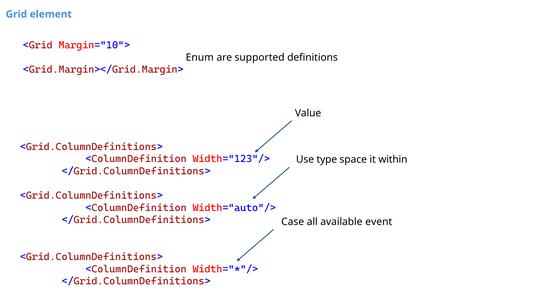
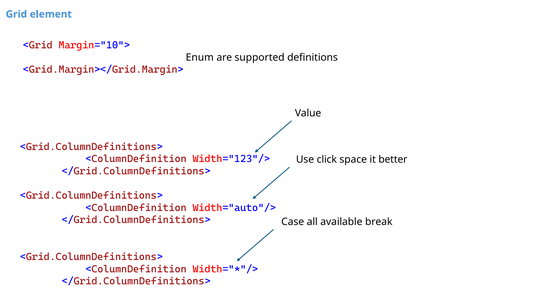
type: type -> click
within: within -> better
event: event -> break
